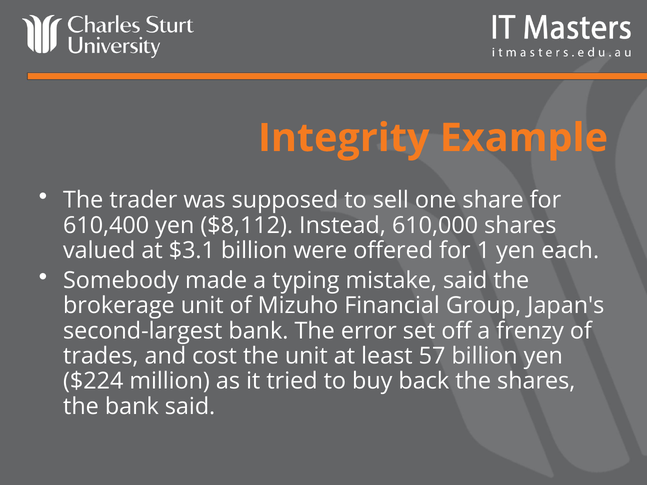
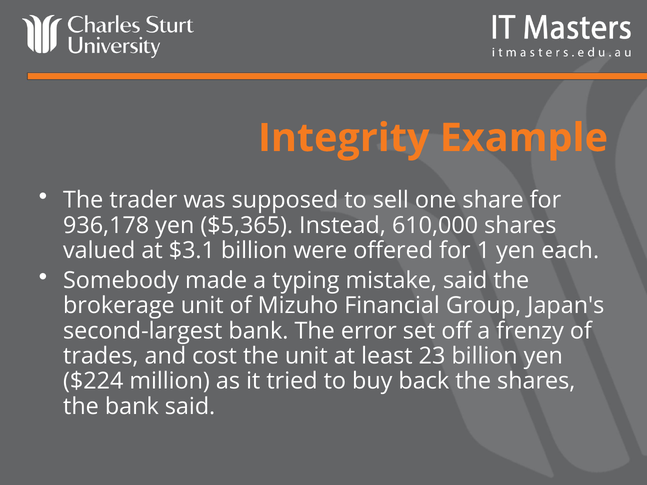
610,400: 610,400 -> 936,178
$8,112: $8,112 -> $5,365
57: 57 -> 23
